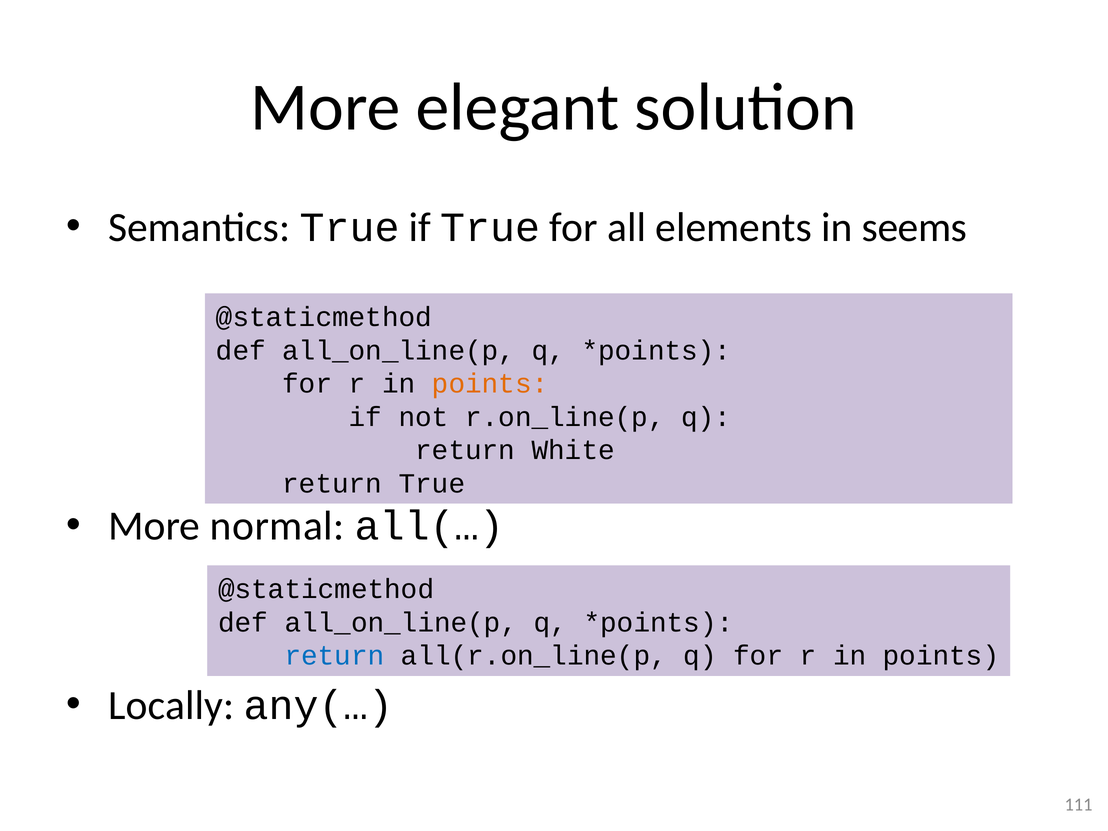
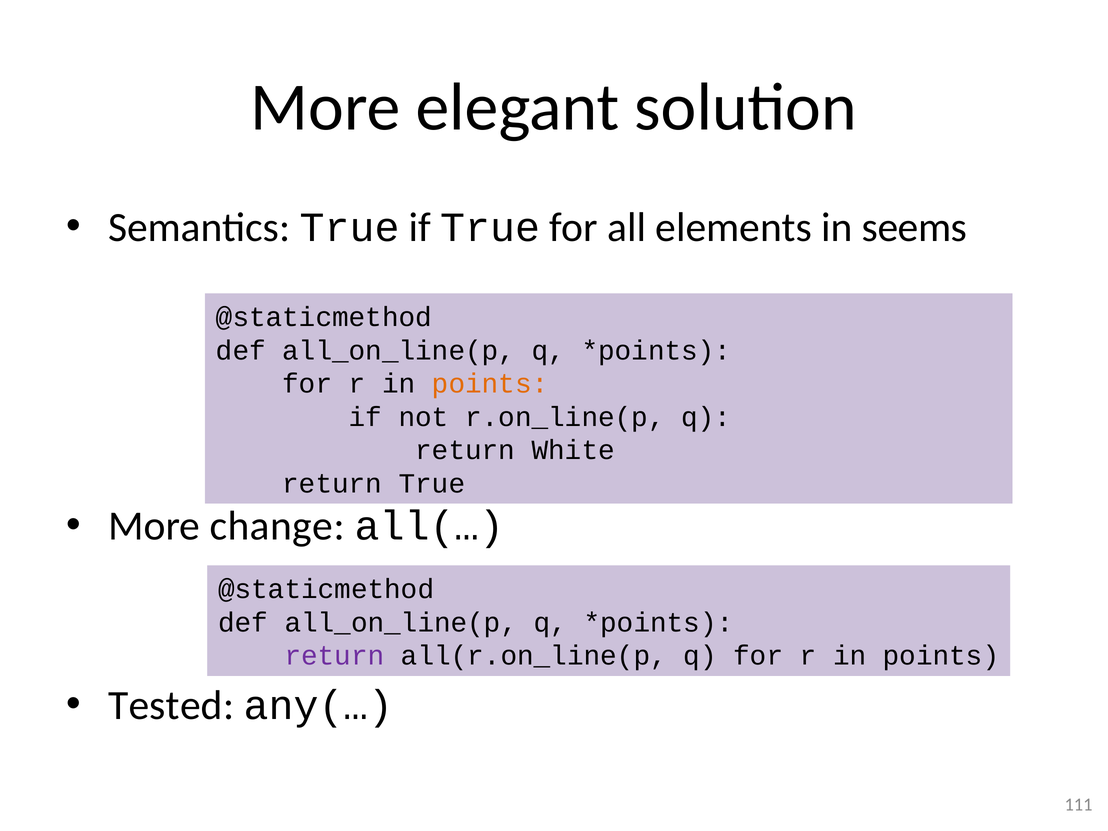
normal: normal -> change
return at (334, 656) colour: blue -> purple
Locally: Locally -> Tested
